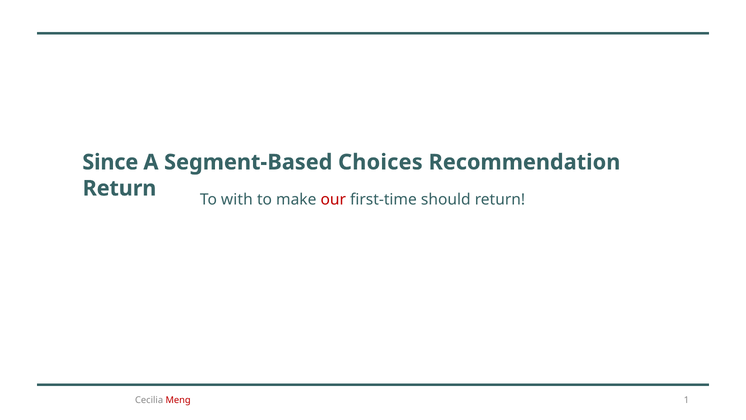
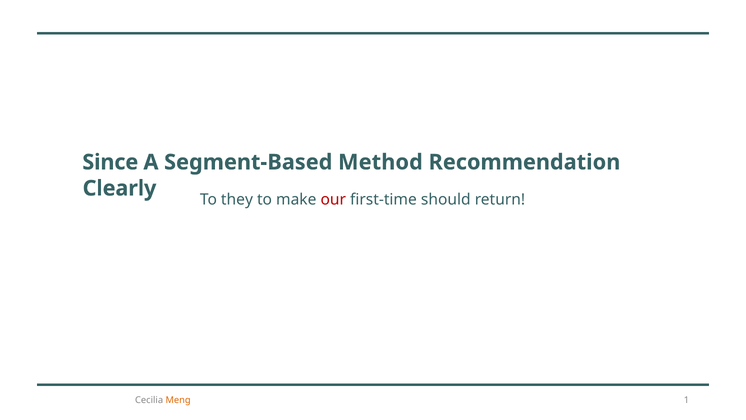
Choices: Choices -> Method
Return at (119, 188): Return -> Clearly
with: with -> they
Meng colour: red -> orange
